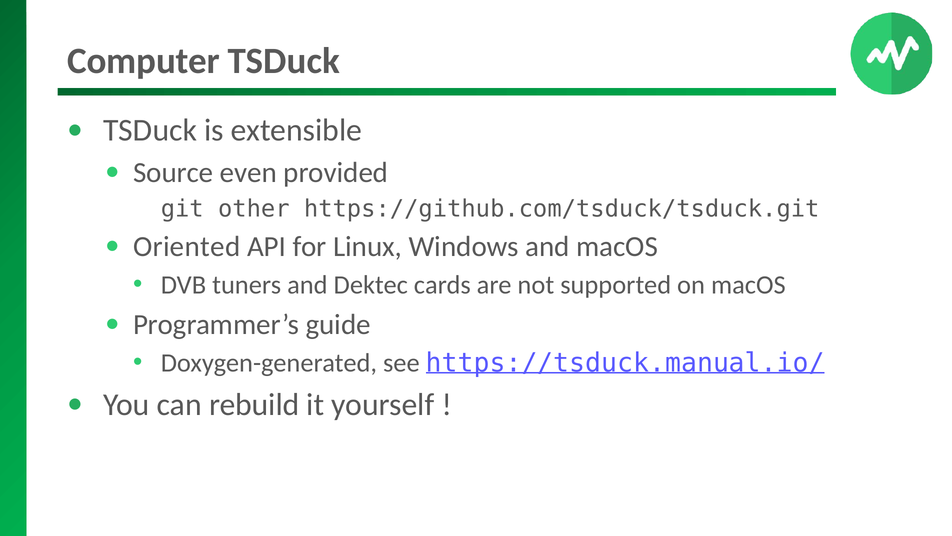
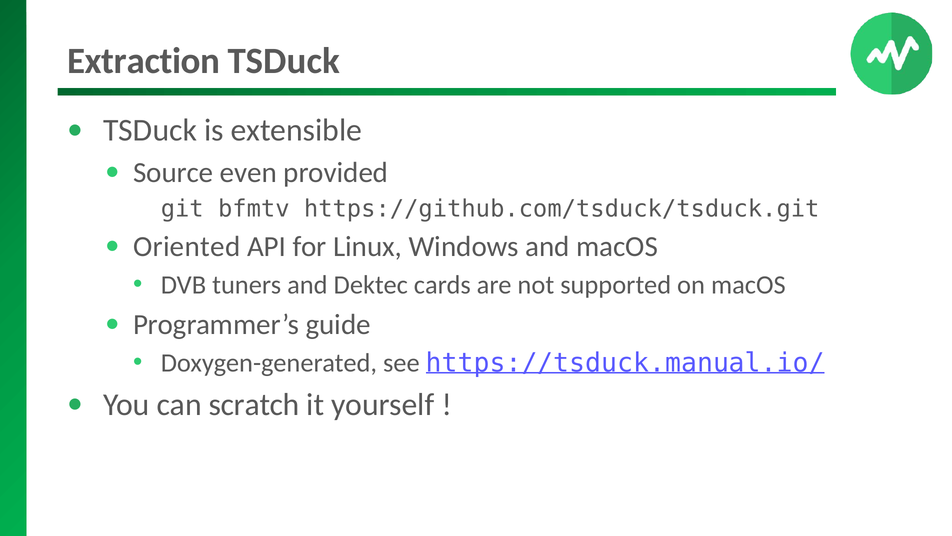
Computer: Computer -> Extraction
other: other -> bfmtv
rebuild: rebuild -> scratch
